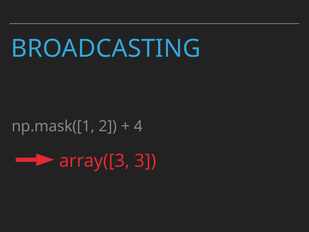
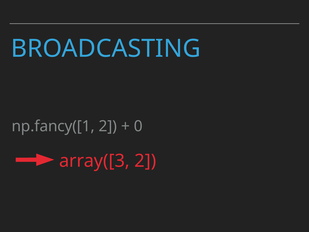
np.mask([1: np.mask([1 -> np.fancy([1
4: 4 -> 0
array([3 3: 3 -> 2
